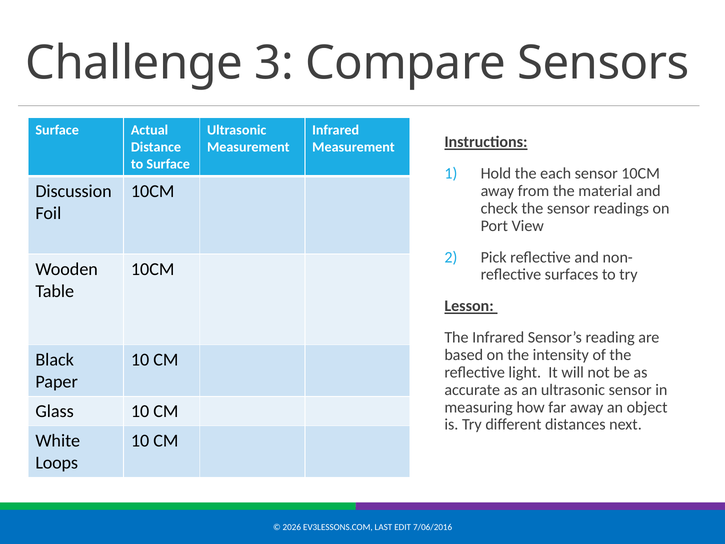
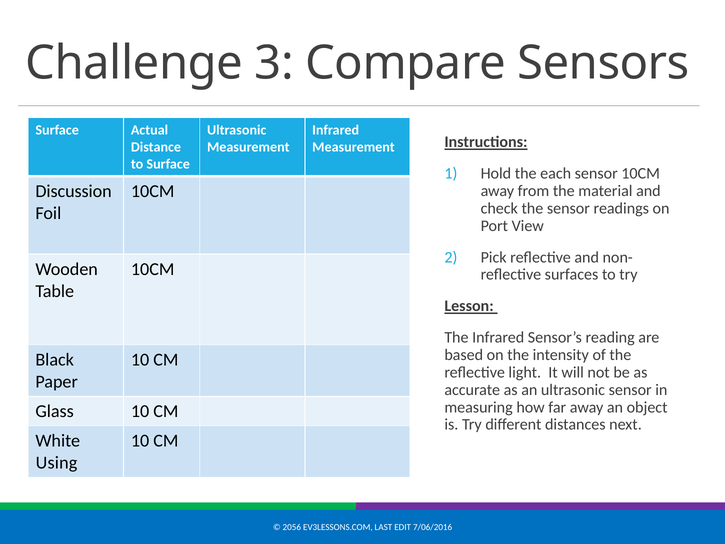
Loops: Loops -> Using
2026: 2026 -> 2056
